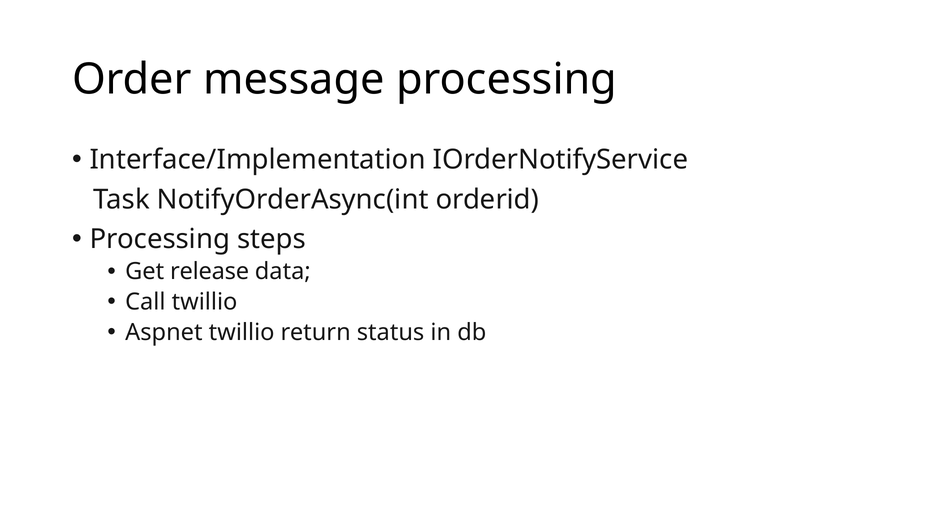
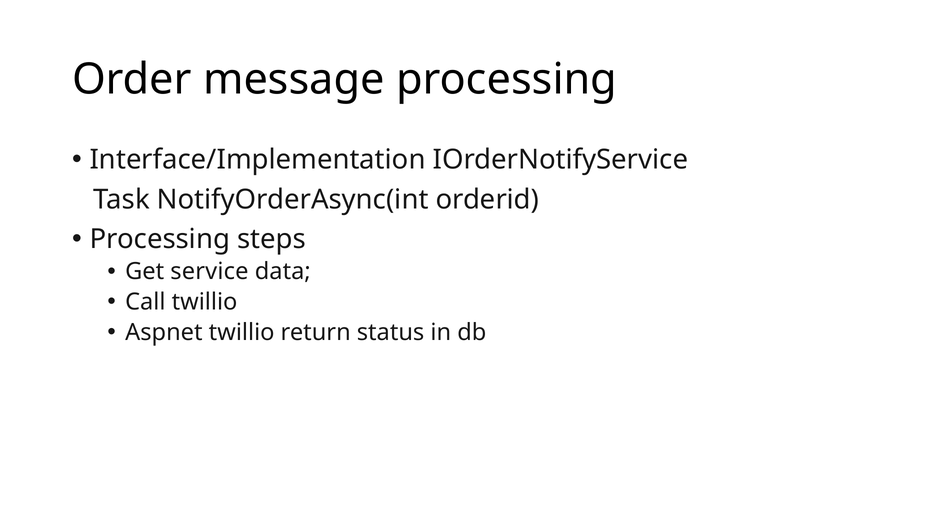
release: release -> service
